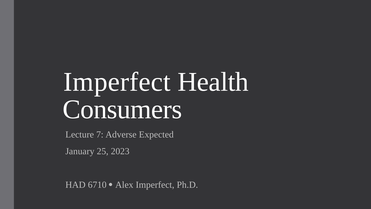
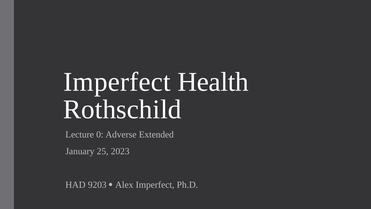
Consumers: Consumers -> Rothschild
7: 7 -> 0
Expected: Expected -> Extended
6710: 6710 -> 9203
